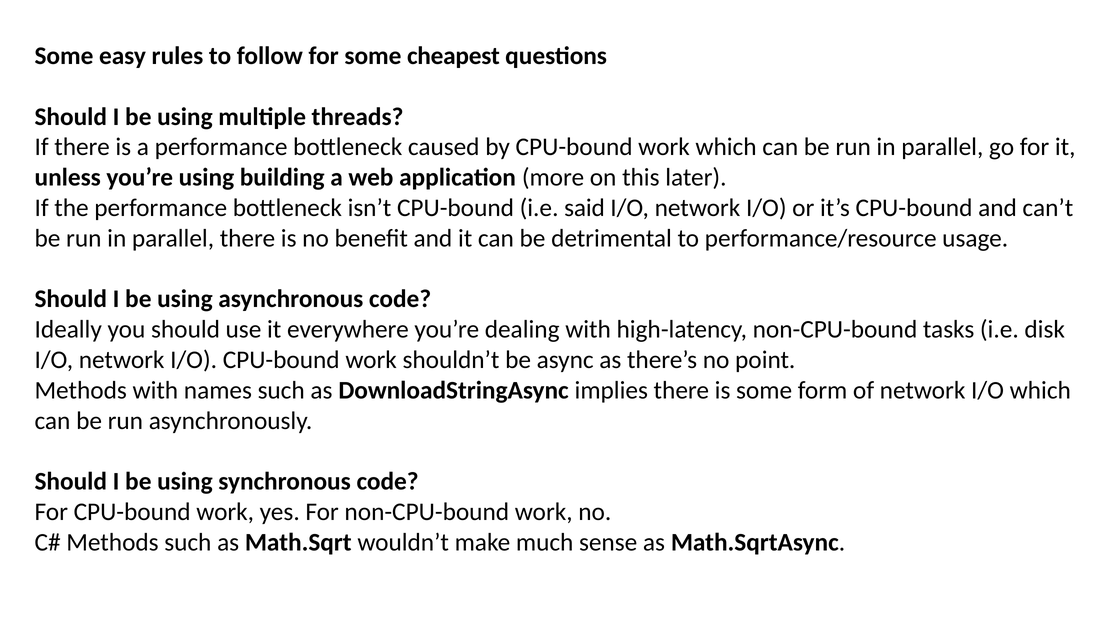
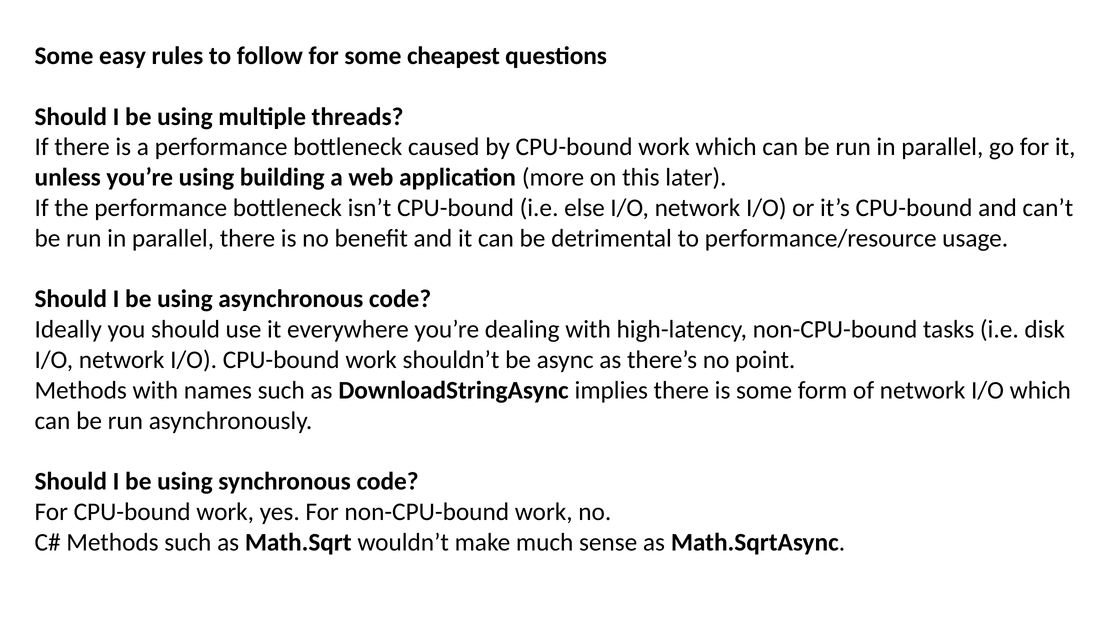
said: said -> else
